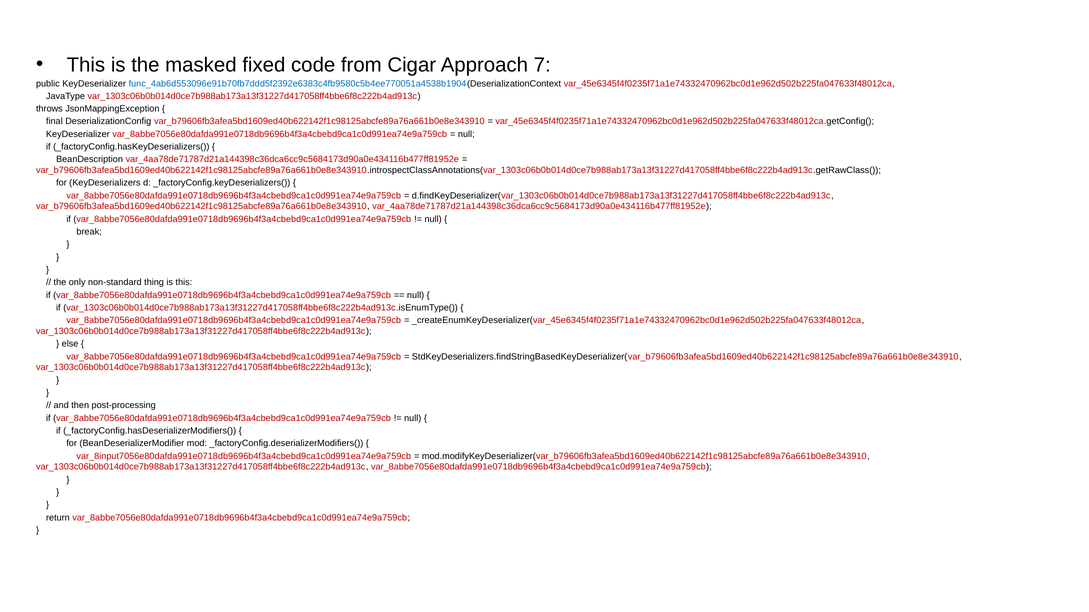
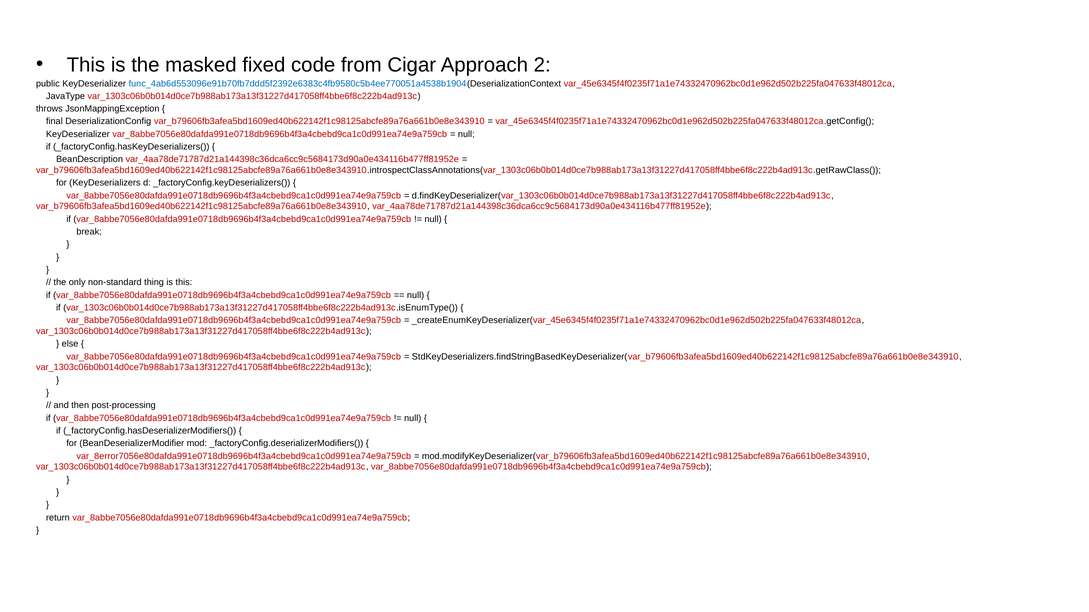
7: 7 -> 2
var_8input7056e80dafda991e0718db9696b4f3a4cbebd9ca1c0d991ea74e9a759cb: var_8input7056e80dafda991e0718db9696b4f3a4cbebd9ca1c0d991ea74e9a759cb -> var_8error7056e80dafda991e0718db9696b4f3a4cbebd9ca1c0d991ea74e9a759cb
